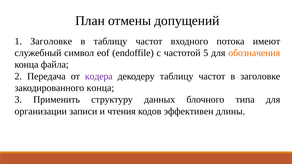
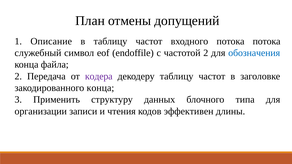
1 Заголовке: Заголовке -> Описание
потока имеют: имеют -> потока
частотой 5: 5 -> 2
обозначения colour: orange -> blue
